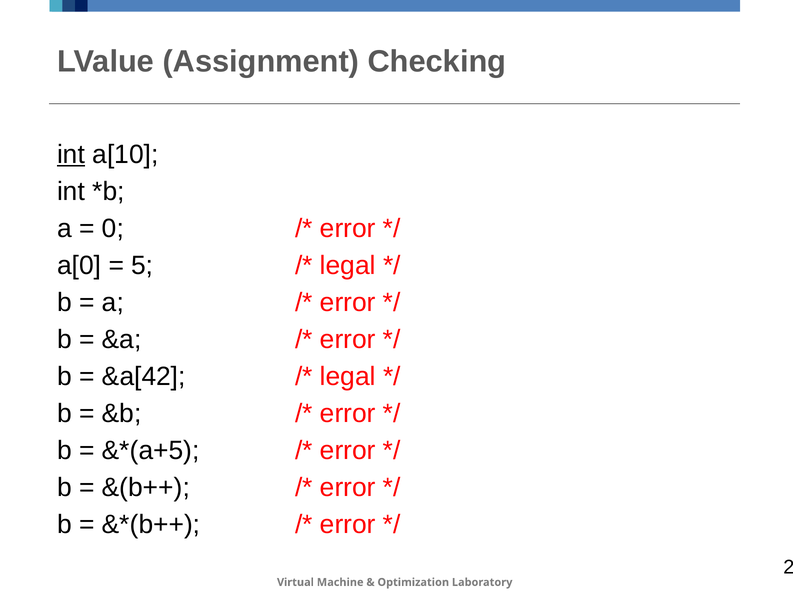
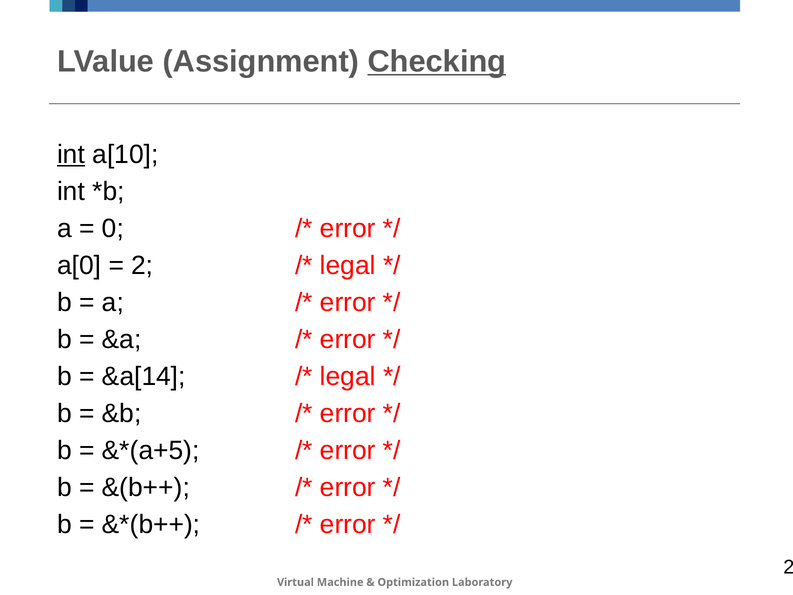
Checking underline: none -> present
5: 5 -> 2
&a[42: &a[42 -> &a[14
